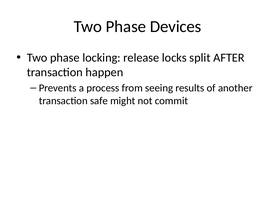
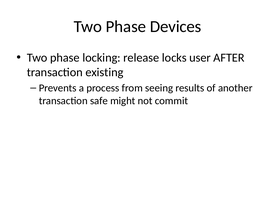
split: split -> user
happen: happen -> existing
